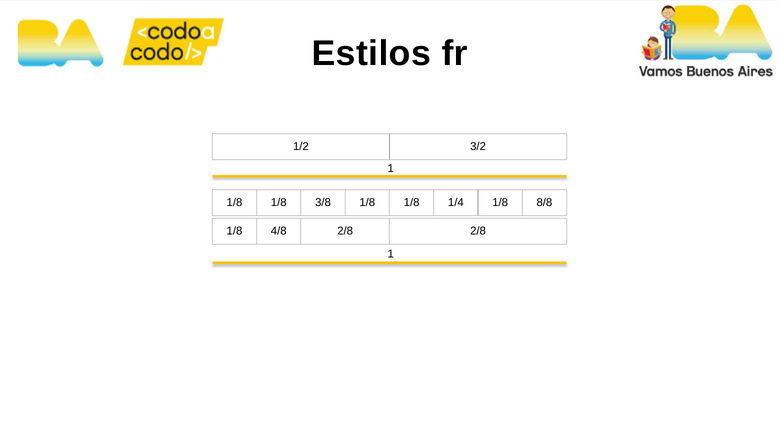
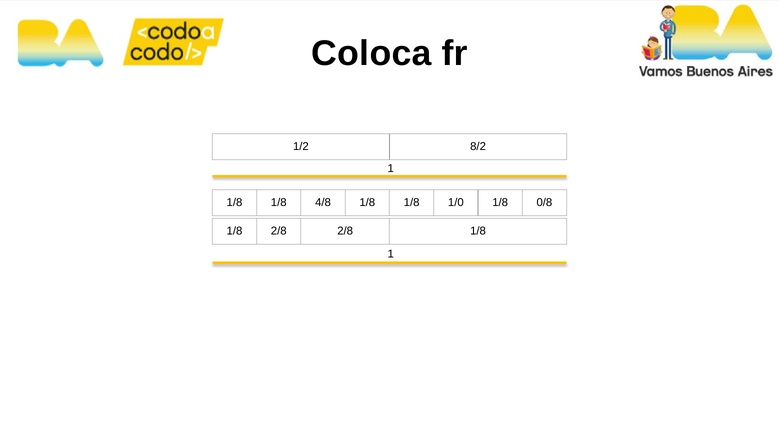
Estilos: Estilos -> Coloca
3/2: 3/2 -> 8/2
3/8: 3/8 -> 4/8
1/4: 1/4 -> 1/0
8/8: 8/8 -> 0/8
1/8 4/8: 4/8 -> 2/8
2/8 2/8: 2/8 -> 1/8
